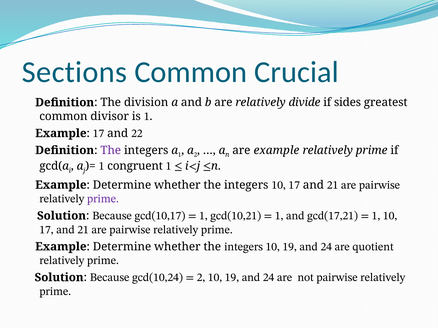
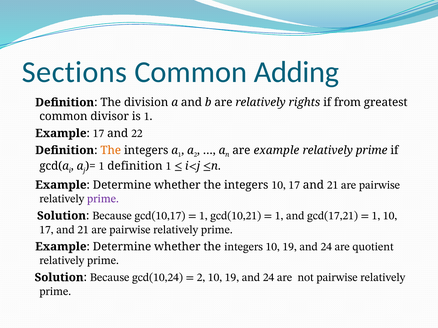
Crucial: Crucial -> Adding
divide: divide -> rights
sides: sides -> from
The at (111, 151) colour: purple -> orange
congruent at (135, 166): congruent -> definition
